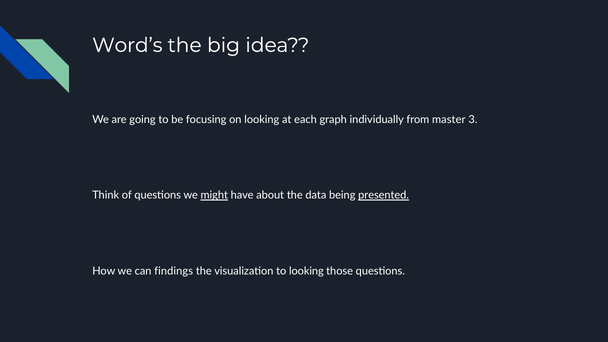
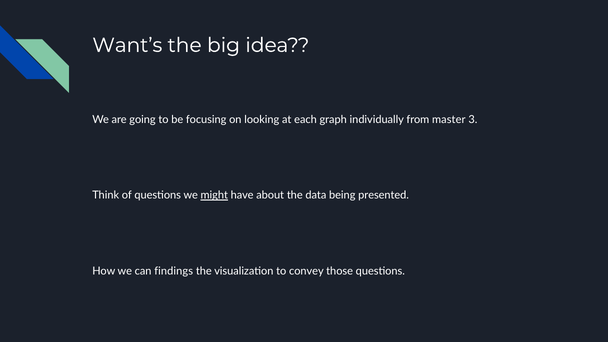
Word’s: Word’s -> Want’s
presented underline: present -> none
to looking: looking -> convey
